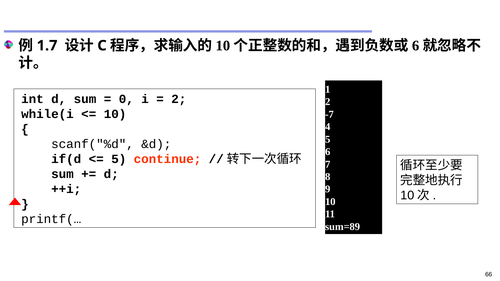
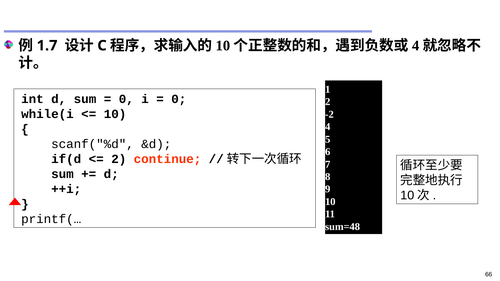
6 at (416, 46): 6 -> 4
2 at (179, 99): 2 -> 0
-7: -7 -> -2
5 at (119, 159): 5 -> 2
sum=89: sum=89 -> sum=48
